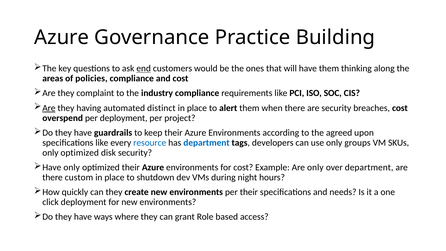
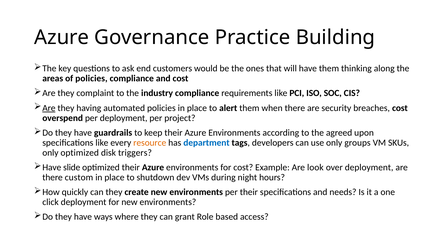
end underline: present -> none
automated distinct: distinct -> policies
resource colour: blue -> orange
disk security: security -> triggers
Have only: only -> slide
Are only: only -> look
over department: department -> deployment
